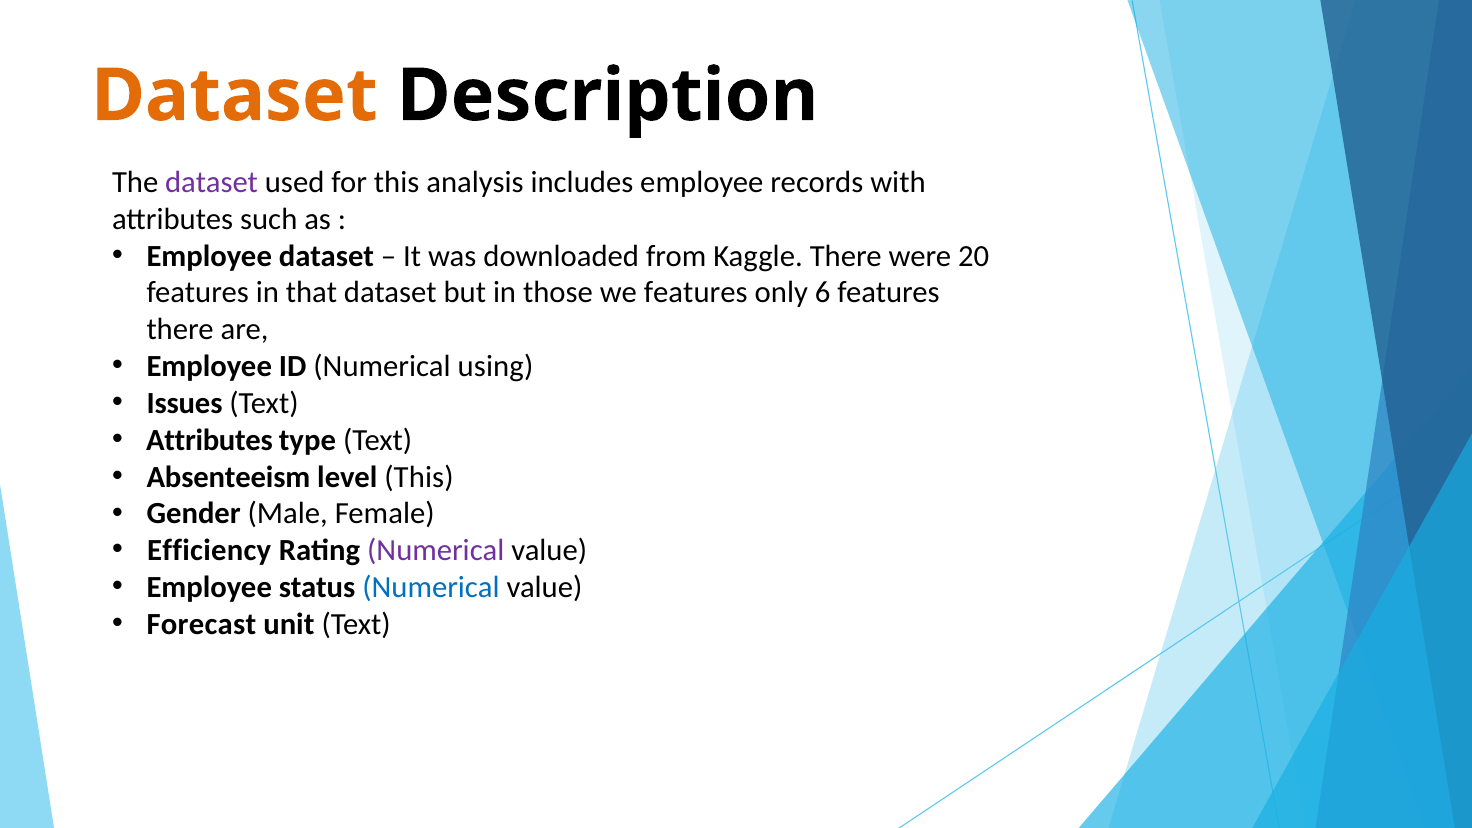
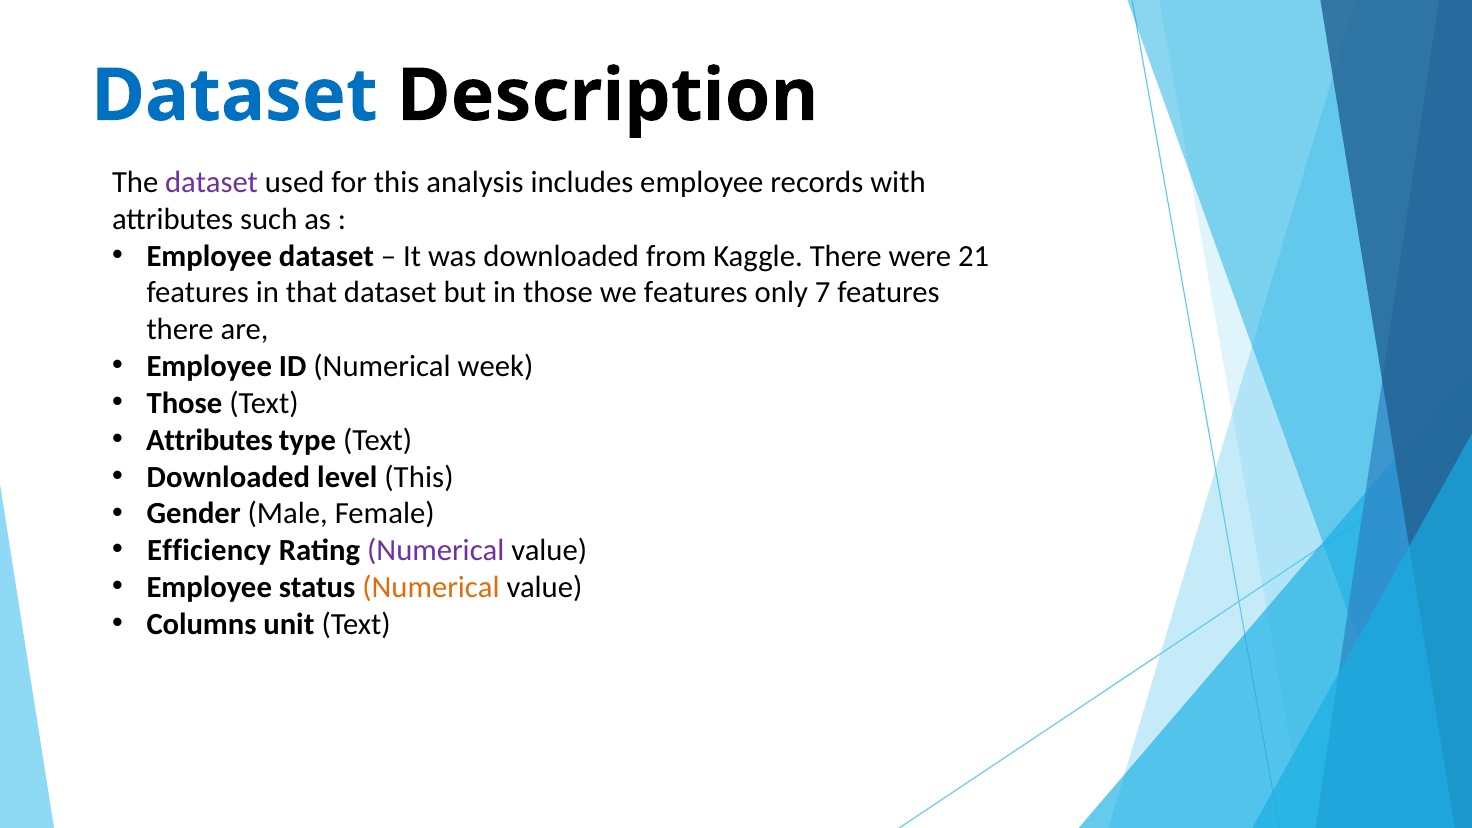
Dataset at (234, 96) colour: orange -> blue
20: 20 -> 21
6: 6 -> 7
using: using -> week
Issues at (185, 403): Issues -> Those
Absenteeism at (228, 477): Absenteeism -> Downloaded
Numerical at (431, 587) colour: blue -> orange
Forecast: Forecast -> Columns
